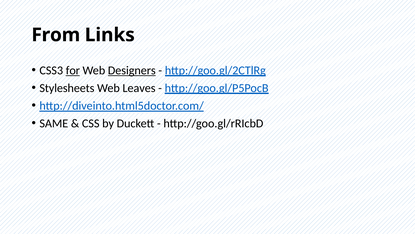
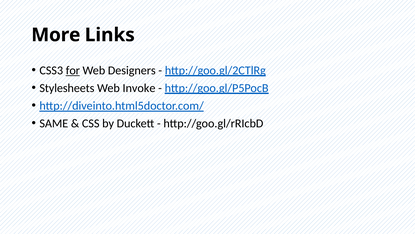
From: From -> More
Designers underline: present -> none
Leaves: Leaves -> Invoke
